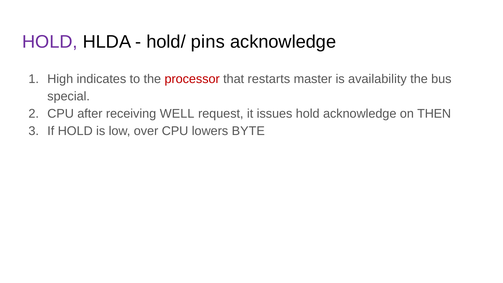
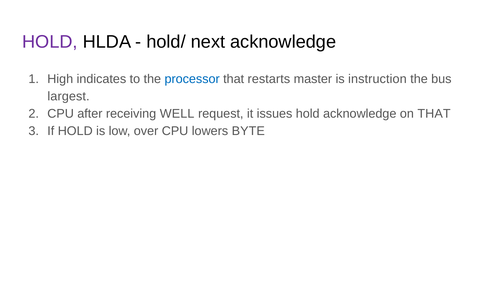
pins: pins -> next
processor colour: red -> blue
availability: availability -> instruction
special: special -> largest
on THEN: THEN -> THAT
